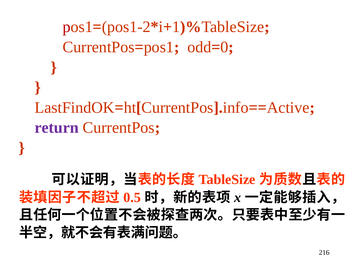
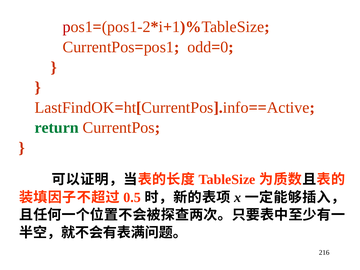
return colour: purple -> green
